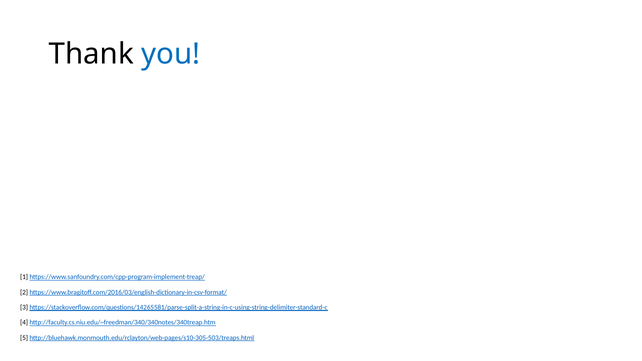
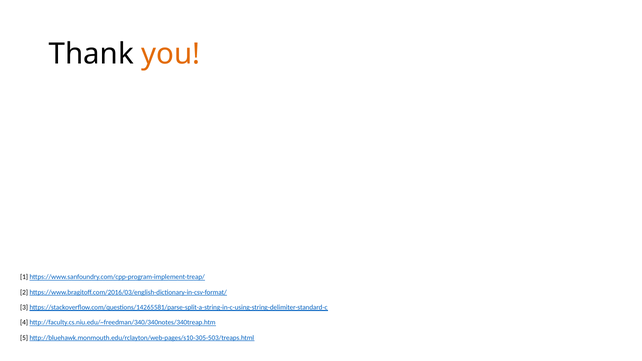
you colour: blue -> orange
